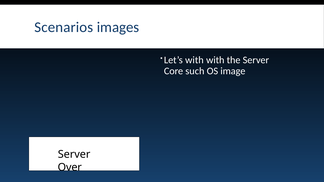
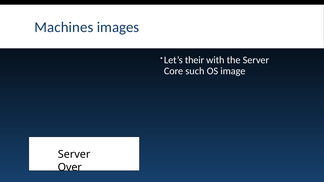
Scenarios: Scenarios -> Machines
Let’s with: with -> their
